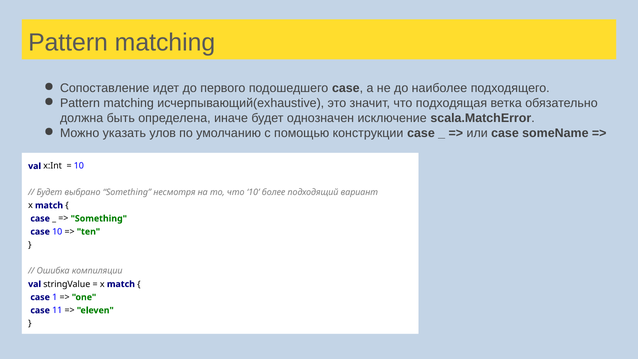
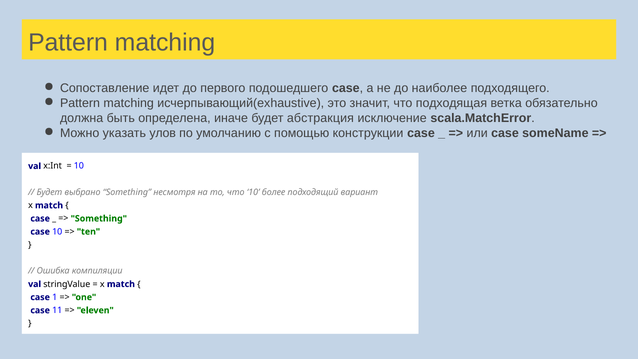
однозначен: однозначен -> абстракция
